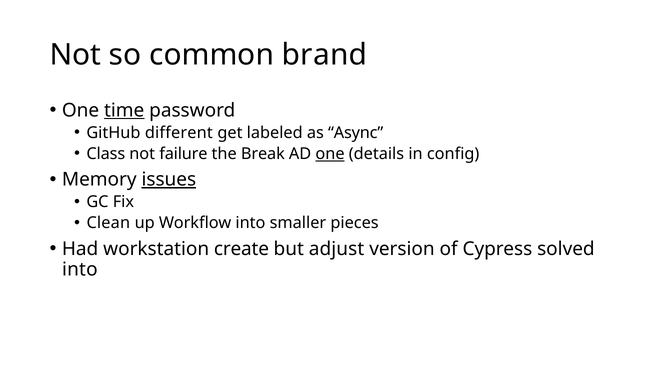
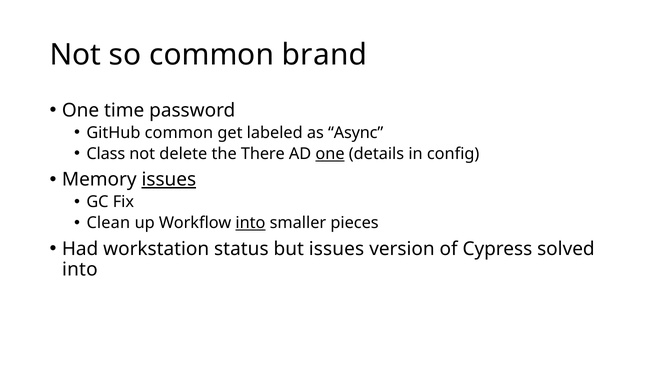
time underline: present -> none
GitHub different: different -> common
failure: failure -> delete
Break: Break -> There
into at (250, 223) underline: none -> present
create: create -> status
but adjust: adjust -> issues
